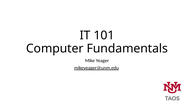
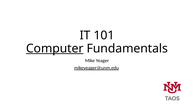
Computer underline: none -> present
